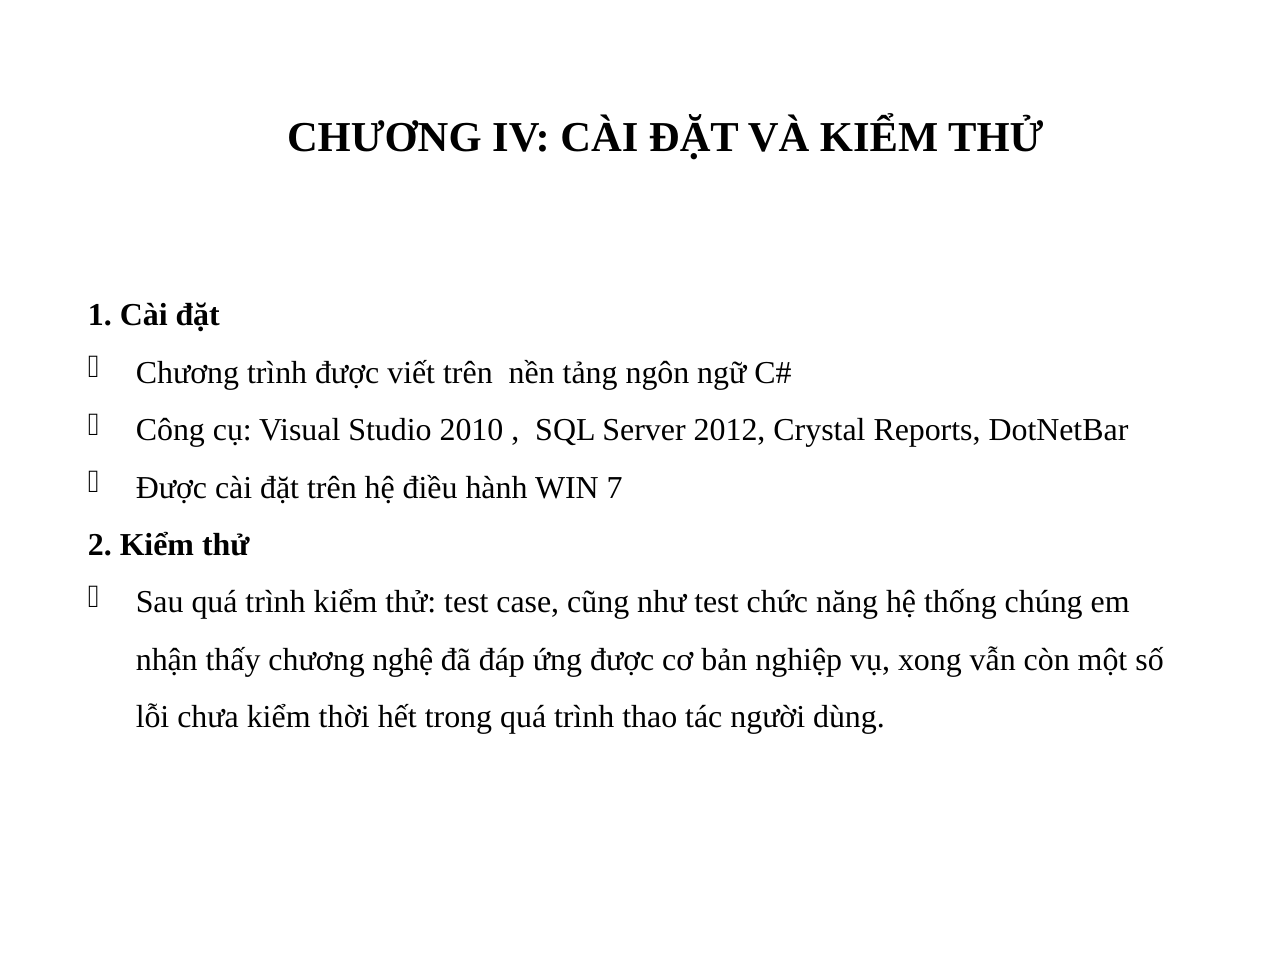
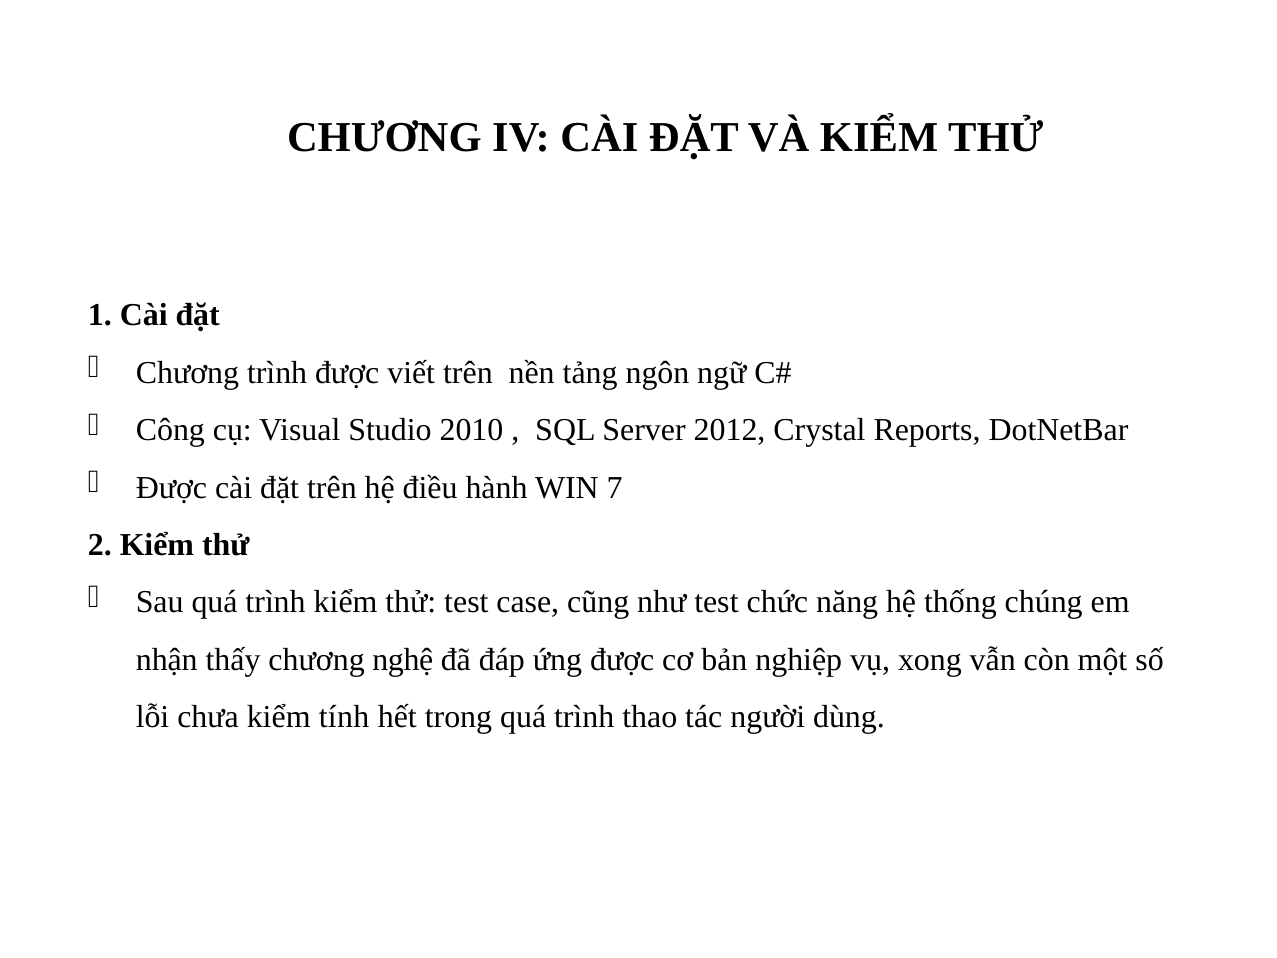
thời: thời -> tính
